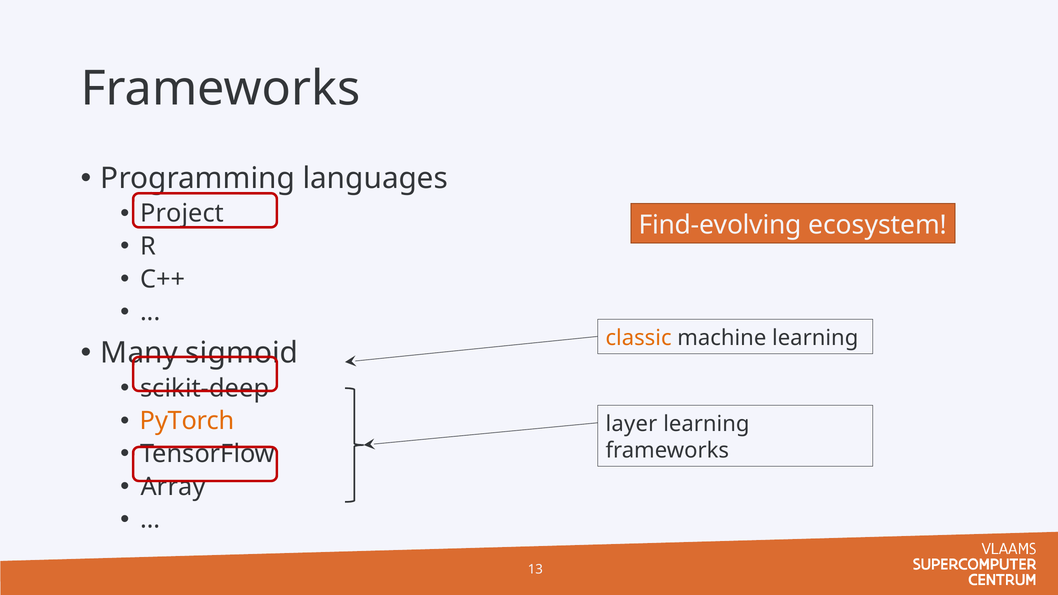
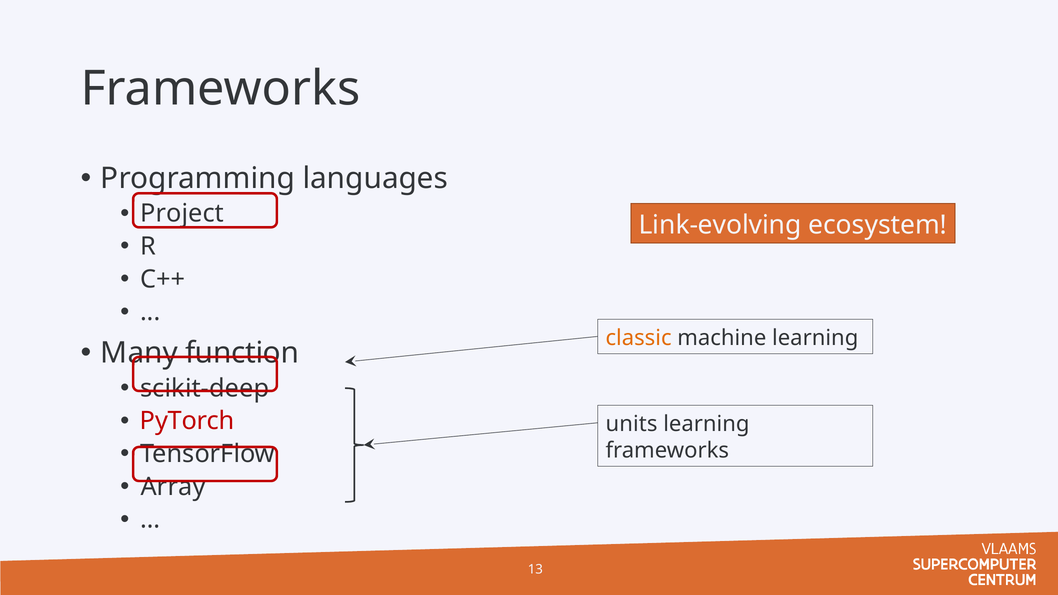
Find-evolving: Find-evolving -> Link-evolving
sigmoid: sigmoid -> function
PyTorch colour: orange -> red
layer: layer -> units
